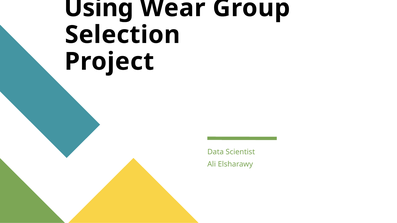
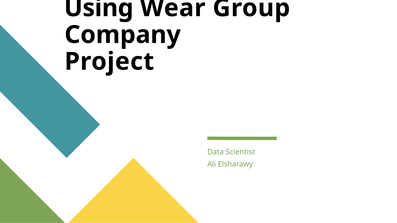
Selection: Selection -> Company
